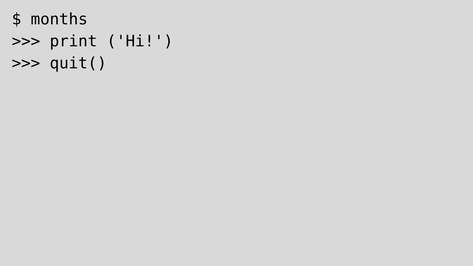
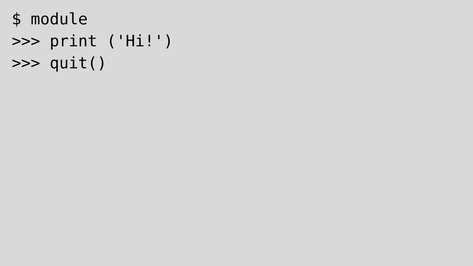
months: months -> module
